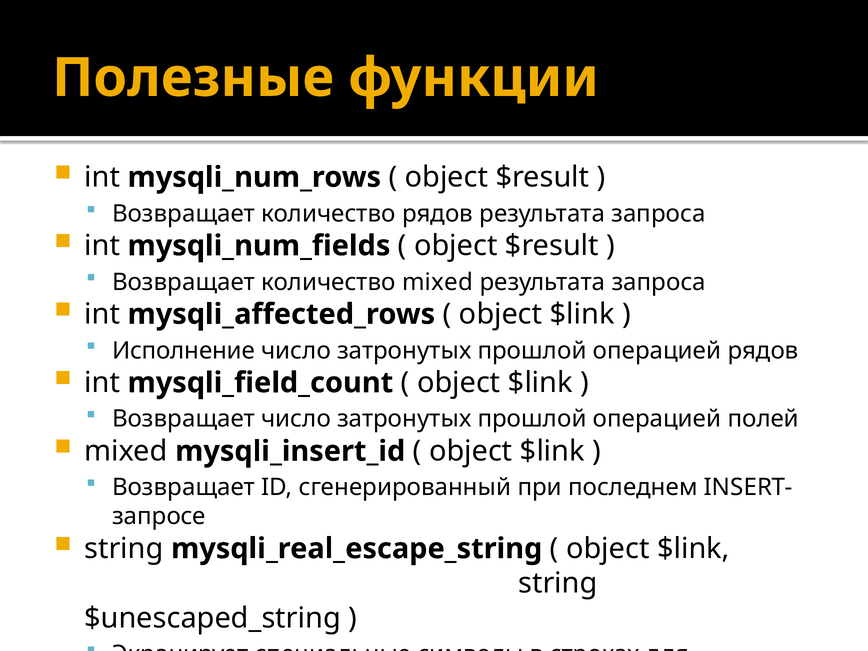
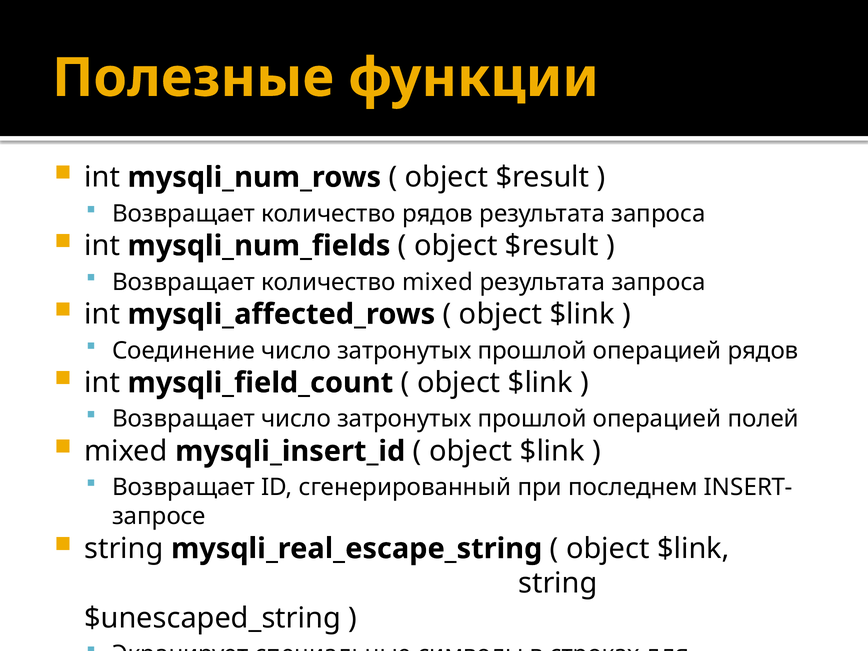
Исполнение: Исполнение -> Соединение
